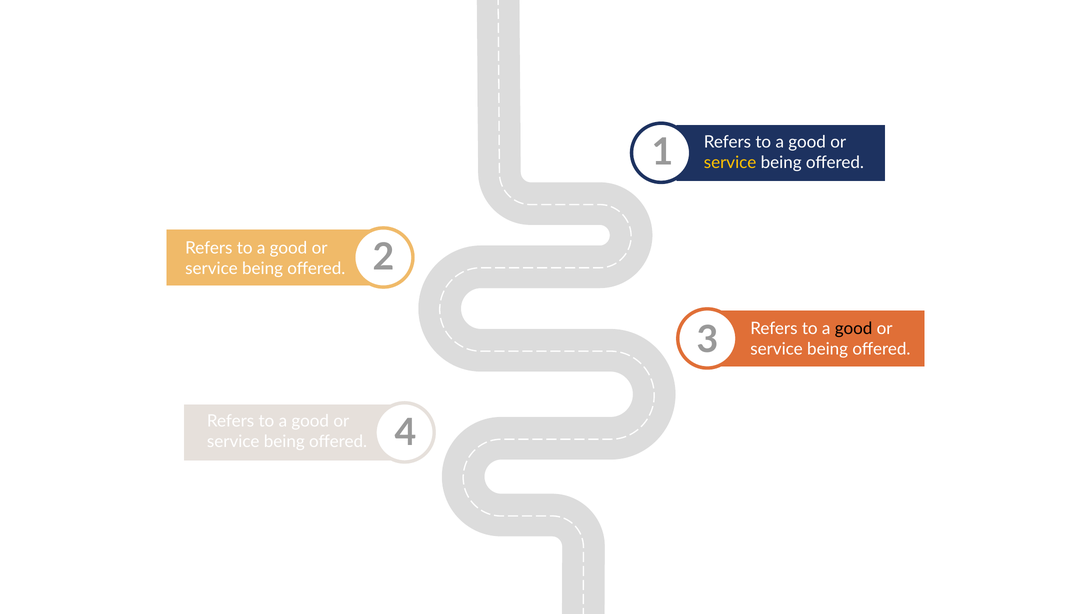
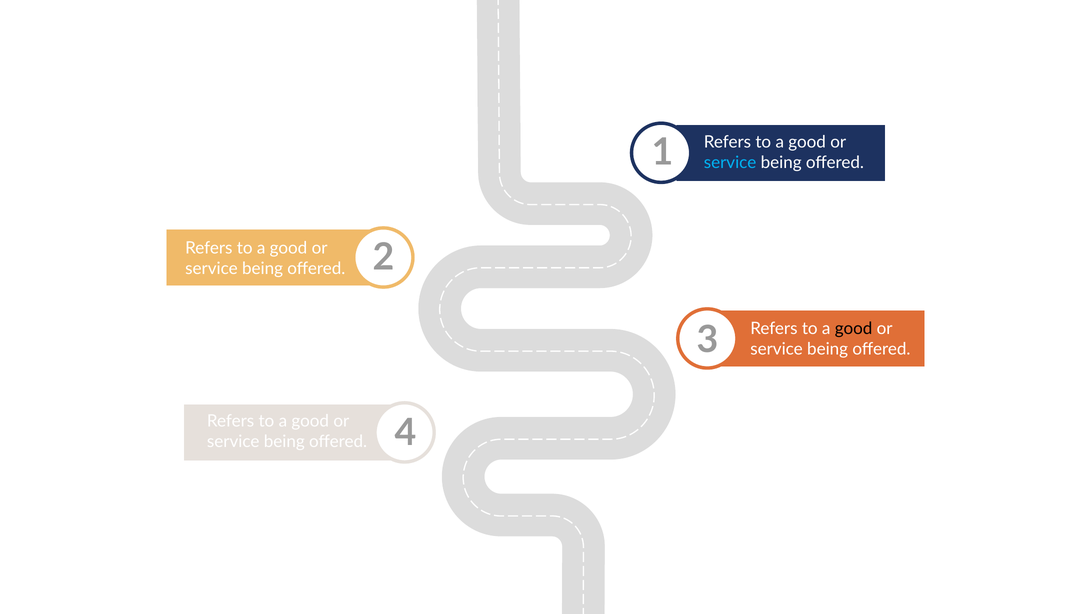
service at (730, 163) colour: yellow -> light blue
